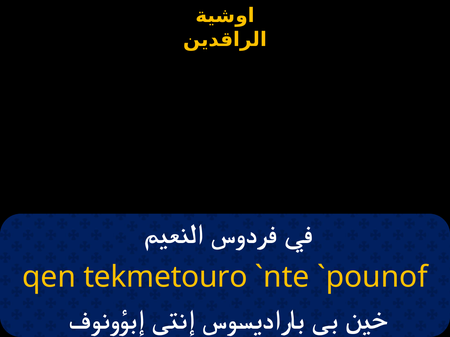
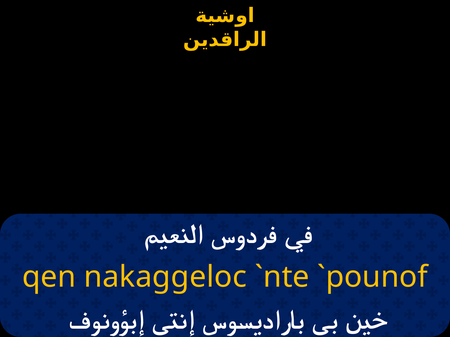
tekmetouro: tekmetouro -> nakaggeloc
